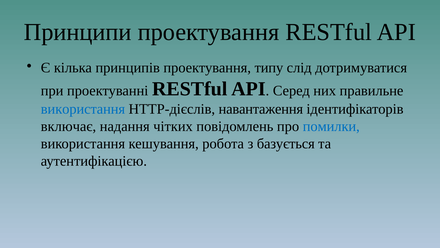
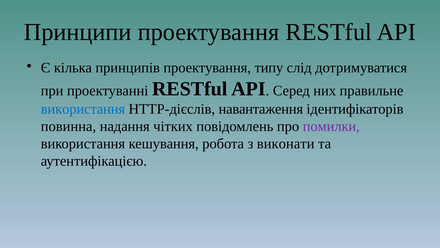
включає: включає -> повинна
помилки colour: blue -> purple
базується: базується -> виконати
